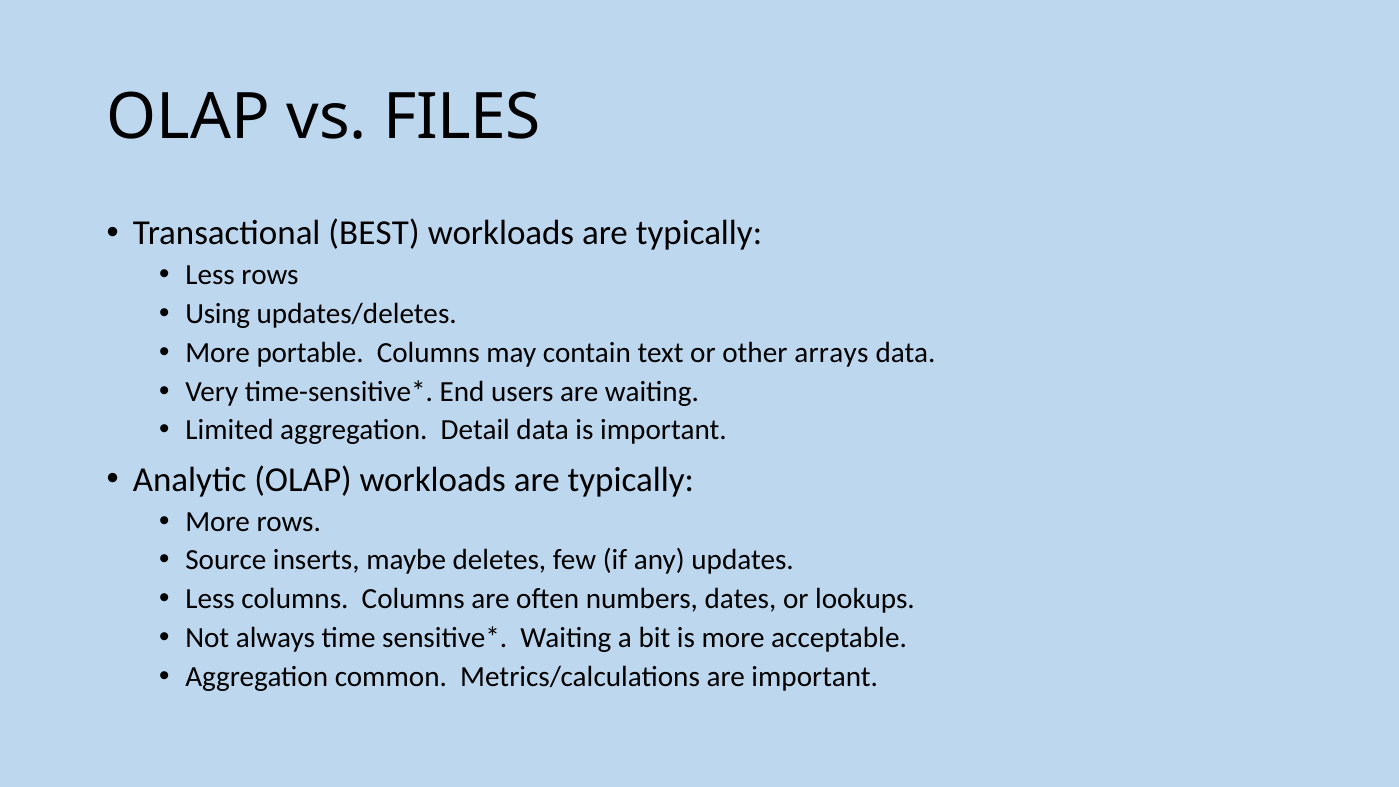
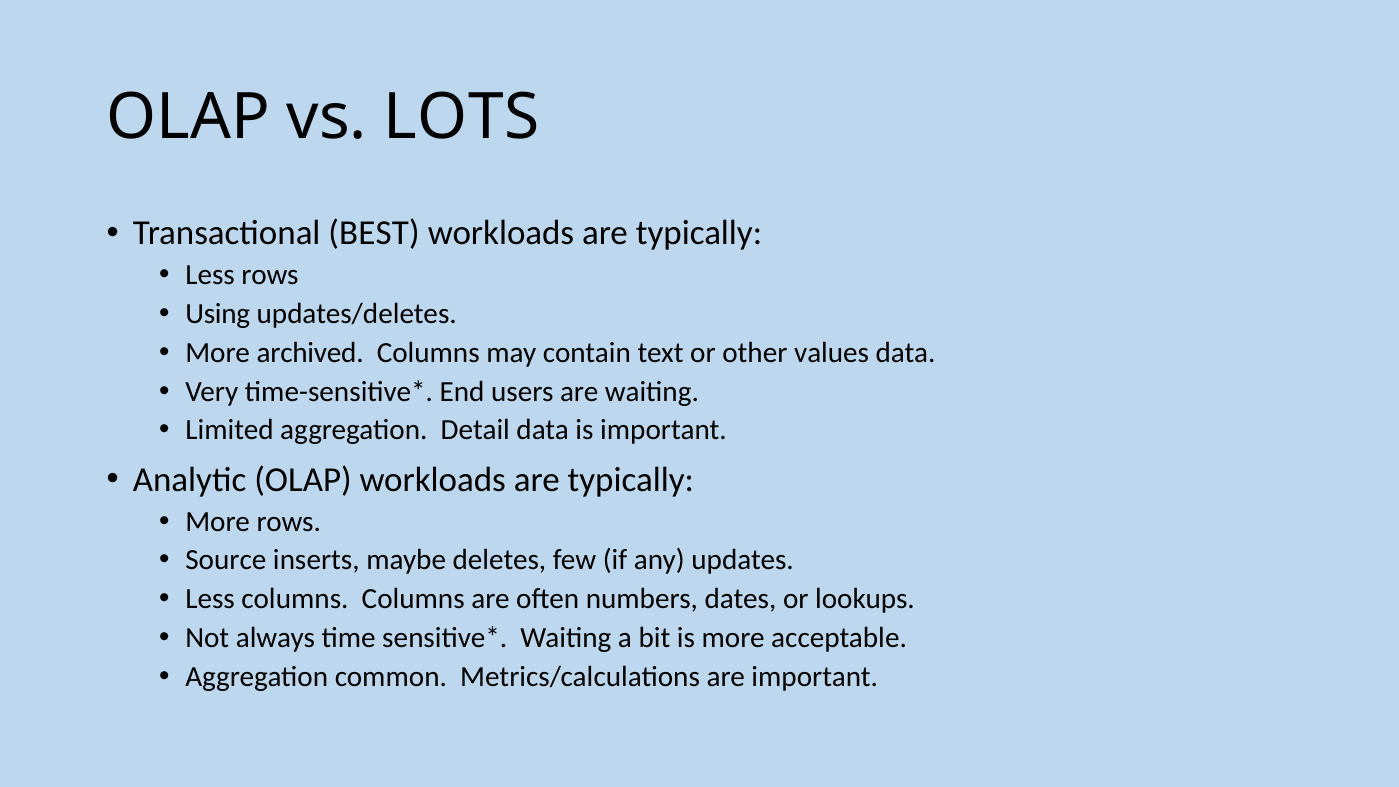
FILES: FILES -> LOTS
portable: portable -> archived
arrays: arrays -> values
